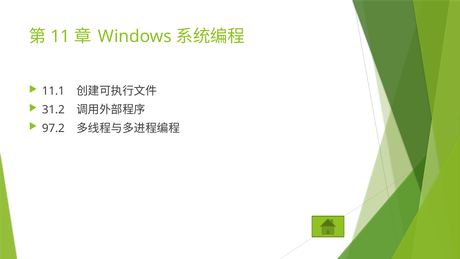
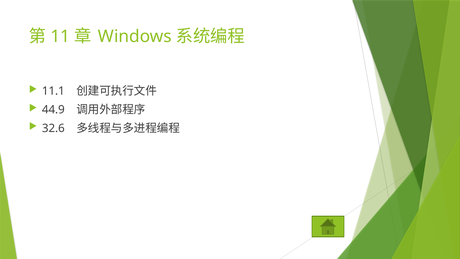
31.2: 31.2 -> 44.9
97.2: 97.2 -> 32.6
